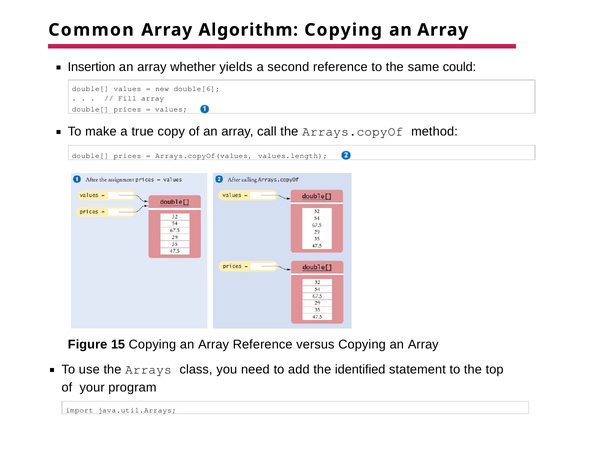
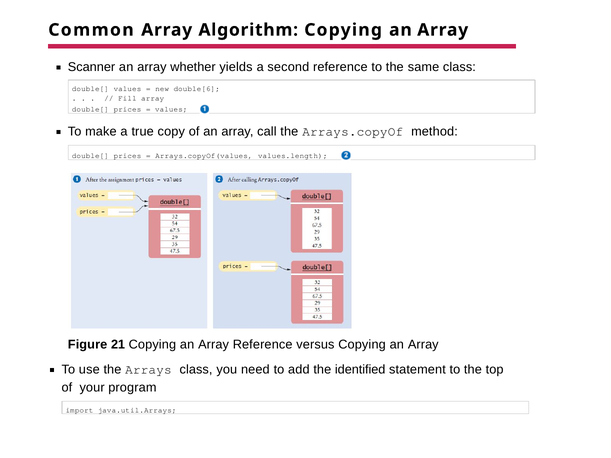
Insertion: Insertion -> Scanner
same could: could -> class
15: 15 -> 21
